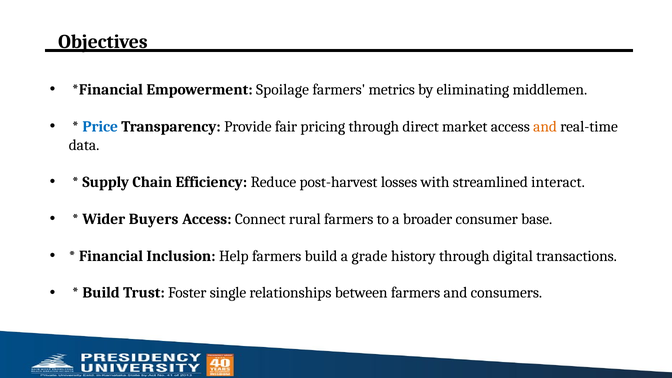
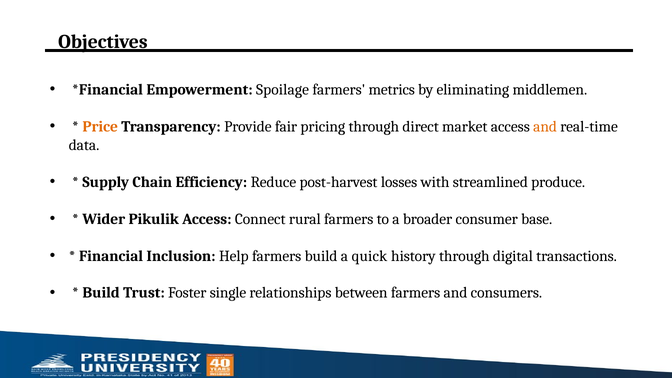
Price colour: blue -> orange
interact: interact -> produce
Buyers: Buyers -> Pikulik
grade: grade -> quick
